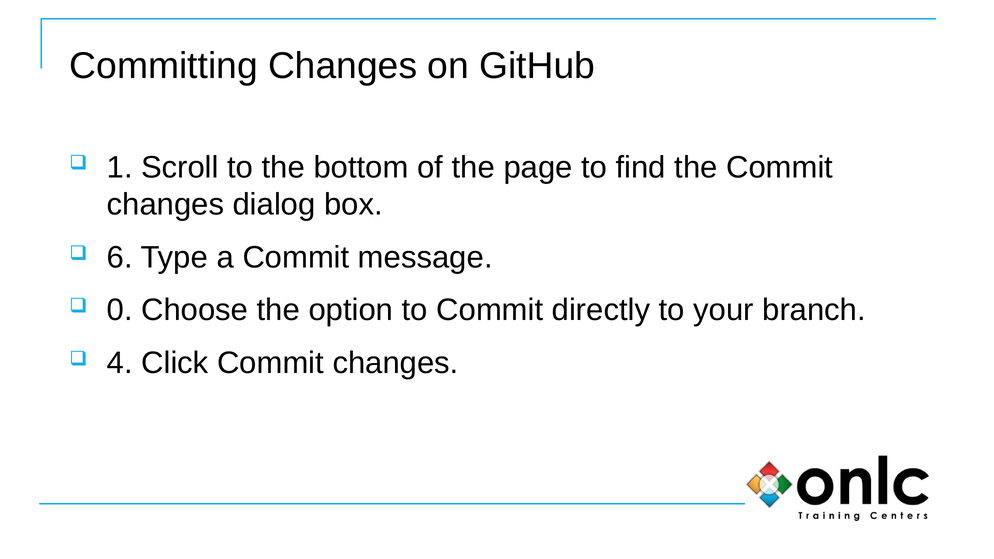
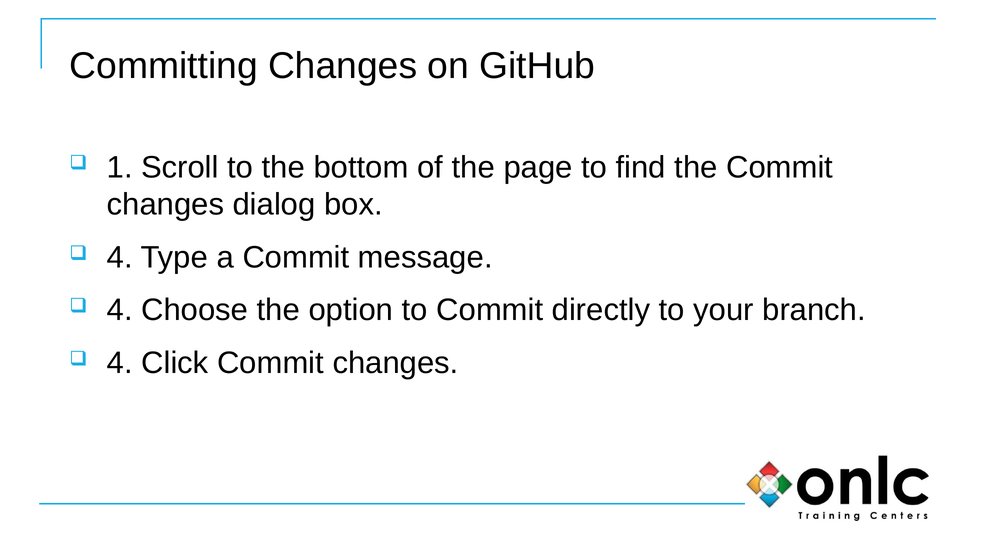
6 at (120, 257): 6 -> 4
0 at (120, 310): 0 -> 4
